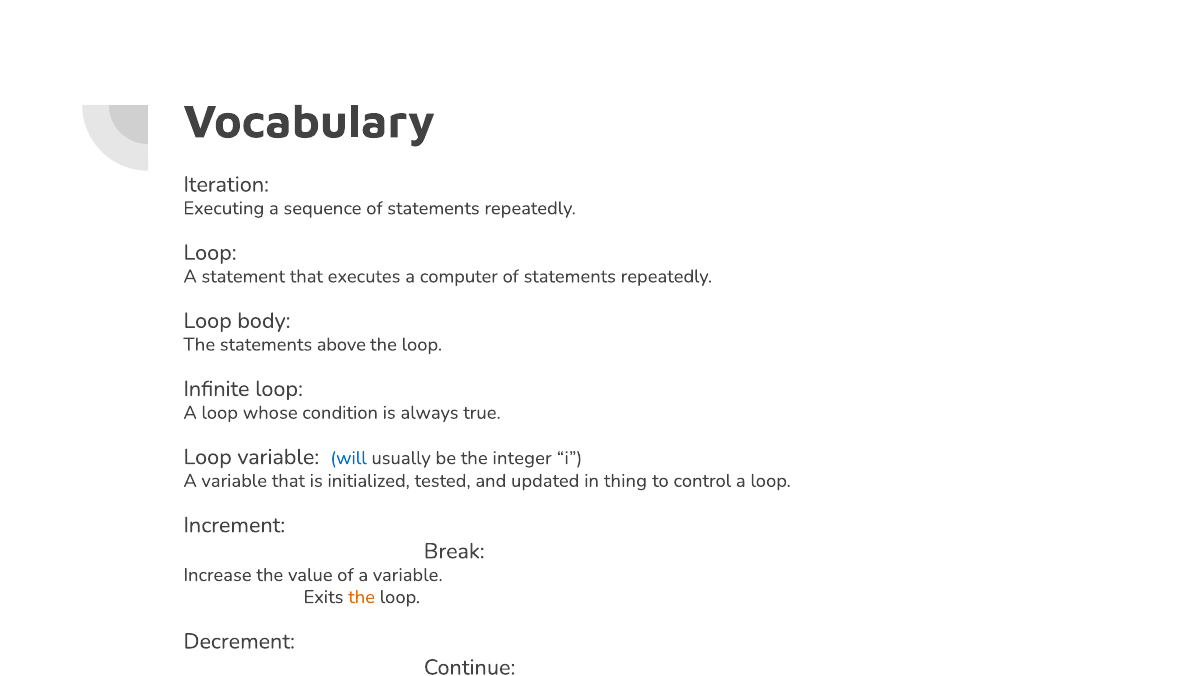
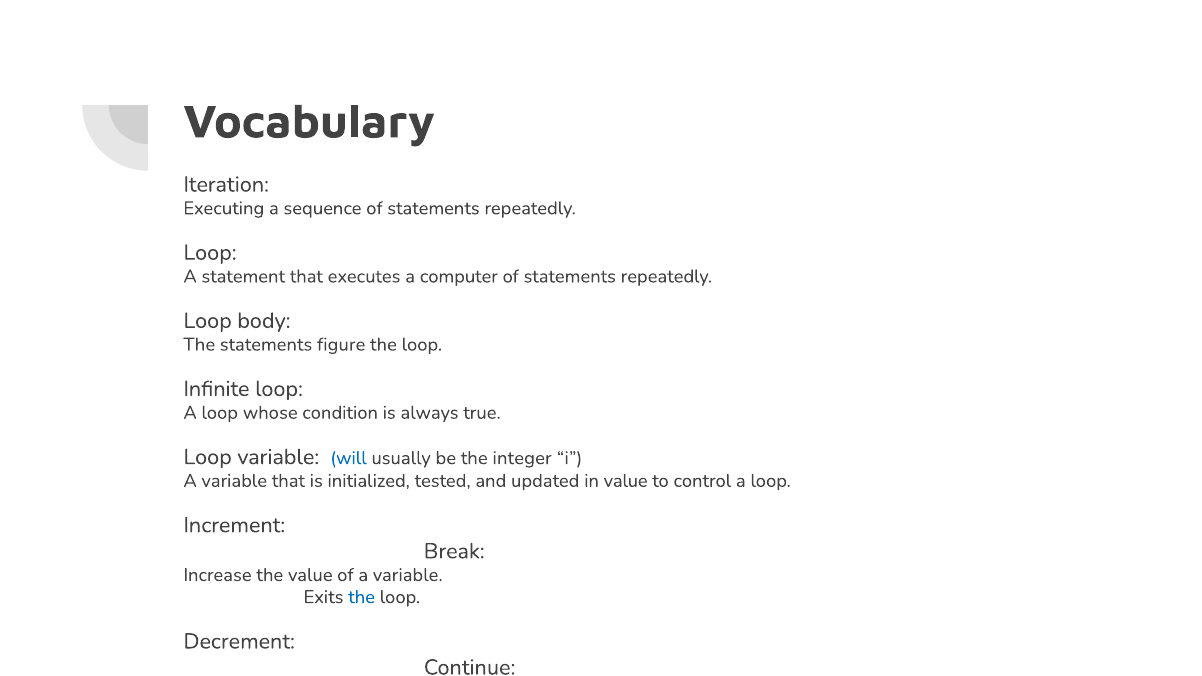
above: above -> figure
in thing: thing -> value
the at (362, 597) colour: orange -> blue
